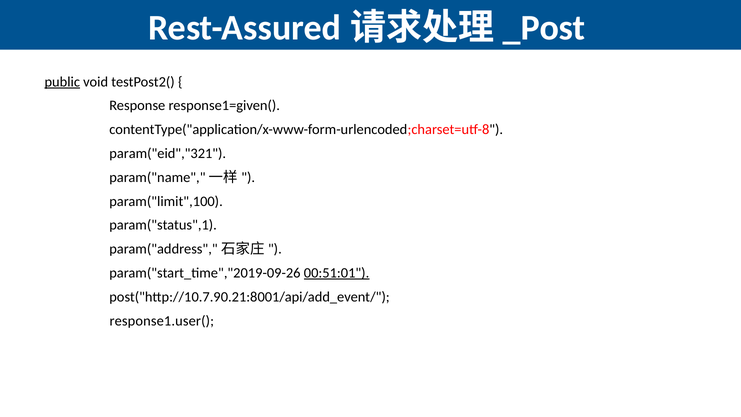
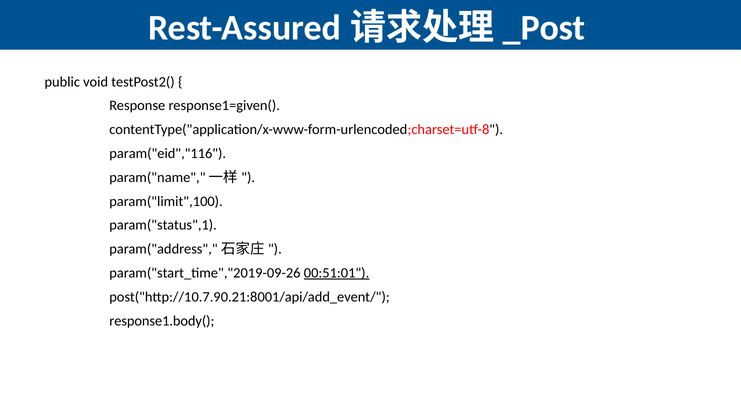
public underline: present -> none
param("eid","321: param("eid","321 -> param("eid","116
response1.user(: response1.user( -> response1.body(
